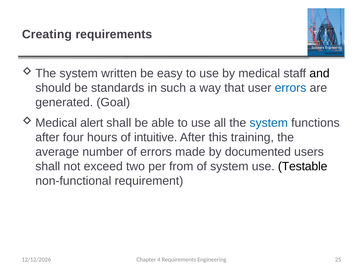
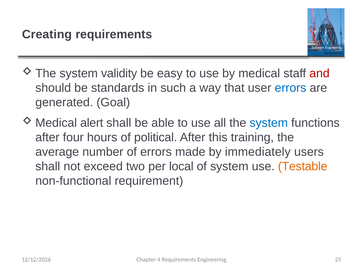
written: written -> validity
and colour: black -> red
intuitive: intuitive -> political
documented: documented -> immediately
from: from -> local
Testable colour: black -> orange
